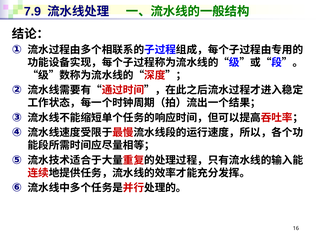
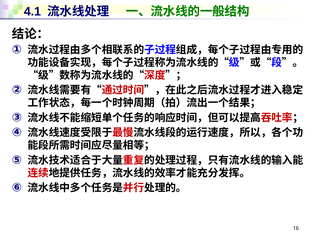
7.9: 7.9 -> 4.1
